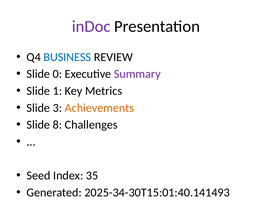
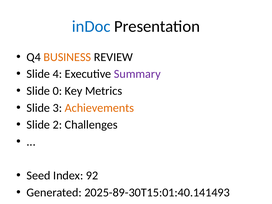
inDoc colour: purple -> blue
BUSINESS colour: blue -> orange
0: 0 -> 4
1: 1 -> 0
8: 8 -> 2
35: 35 -> 92
2025-34-30T15:01:40.141493: 2025-34-30T15:01:40.141493 -> 2025-89-30T15:01:40.141493
